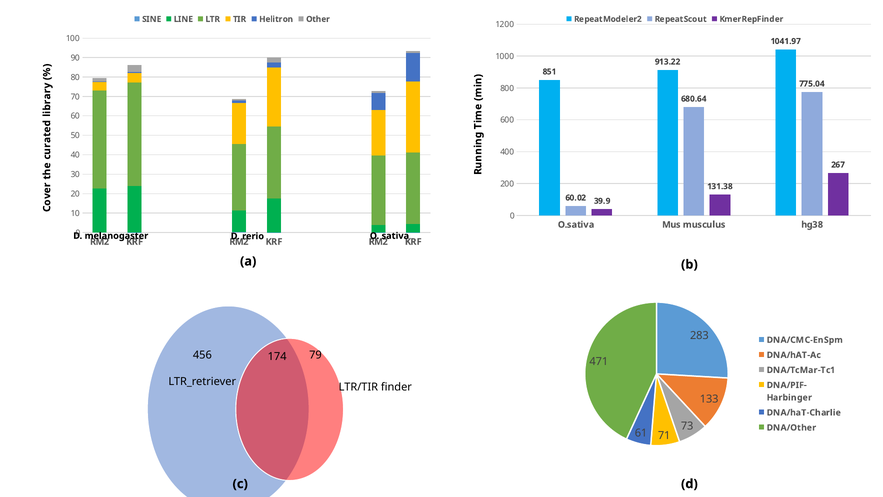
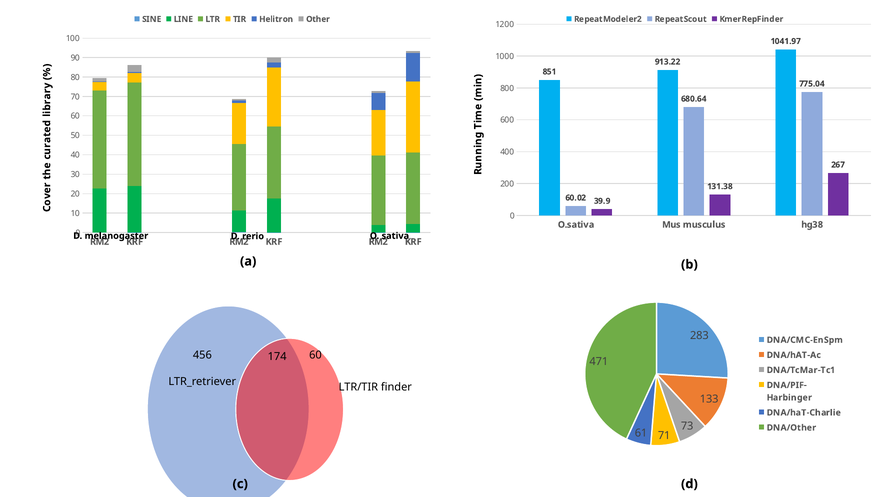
456 79: 79 -> 60
